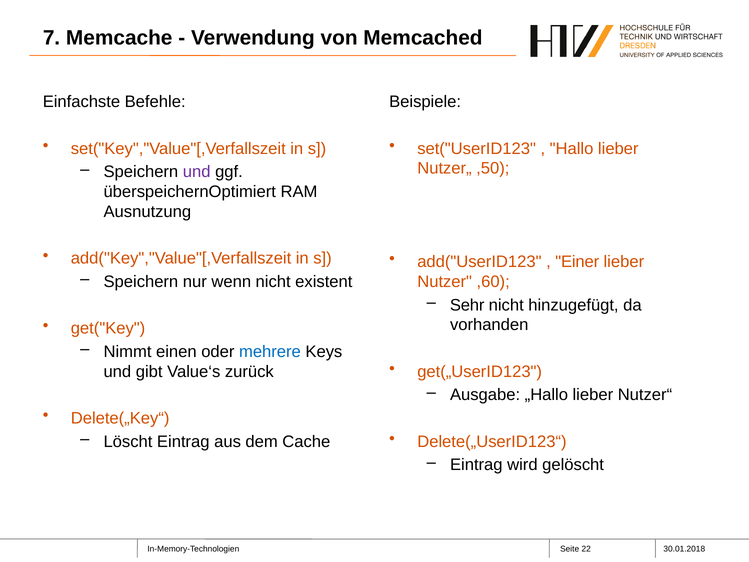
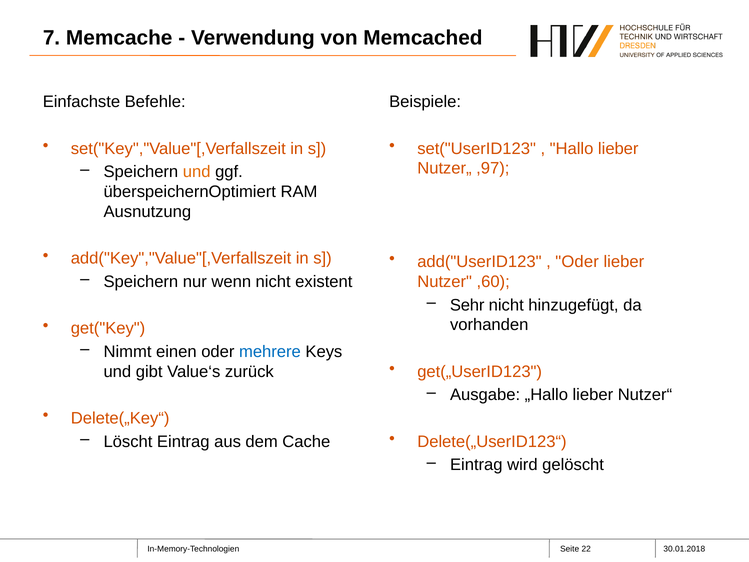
,50: ,50 -> ,97
und at (197, 172) colour: purple -> orange
Einer at (577, 262): Einer -> Oder
